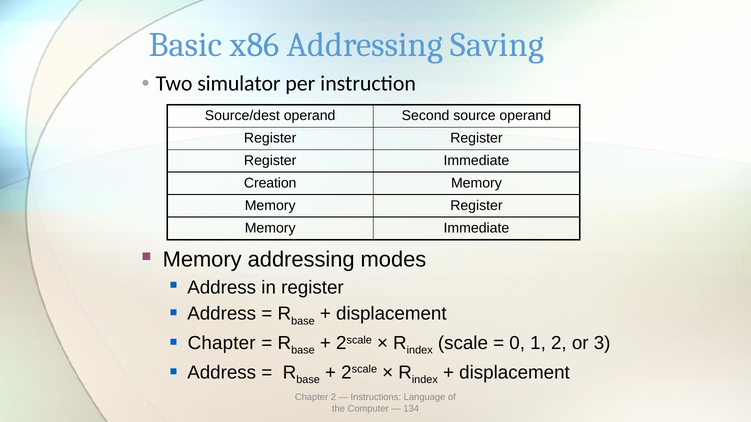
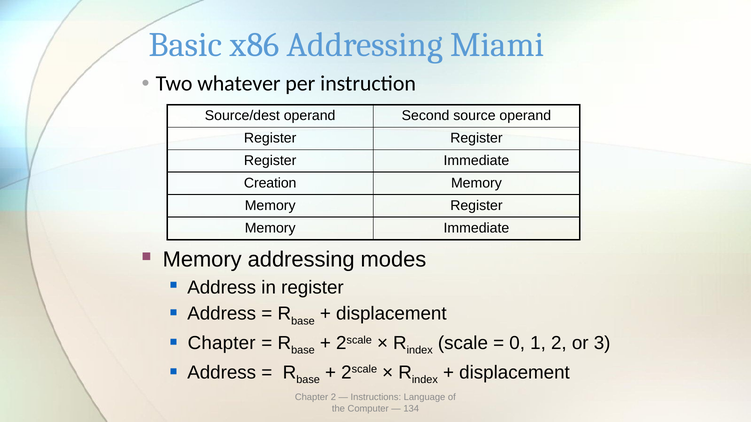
Saving: Saving -> Miami
simulator: simulator -> whatever
